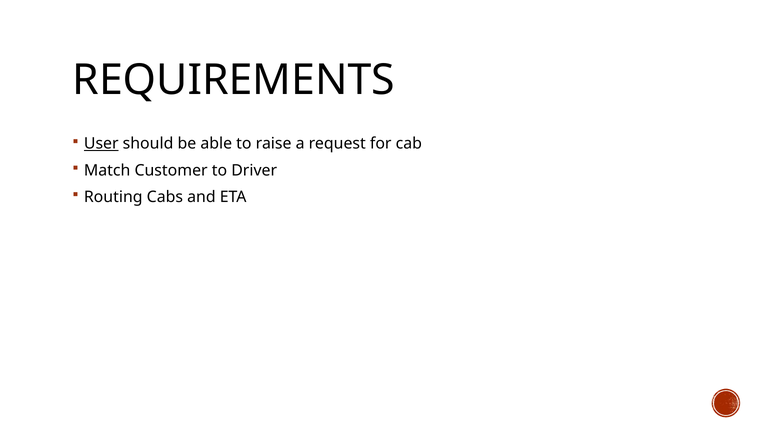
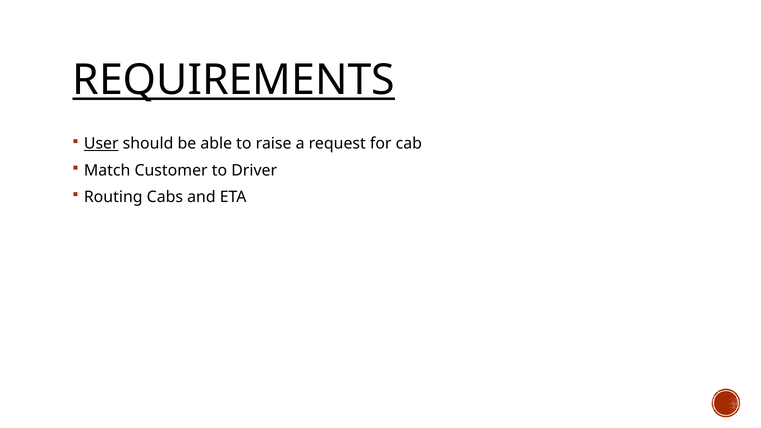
REQUIREMENTS underline: none -> present
